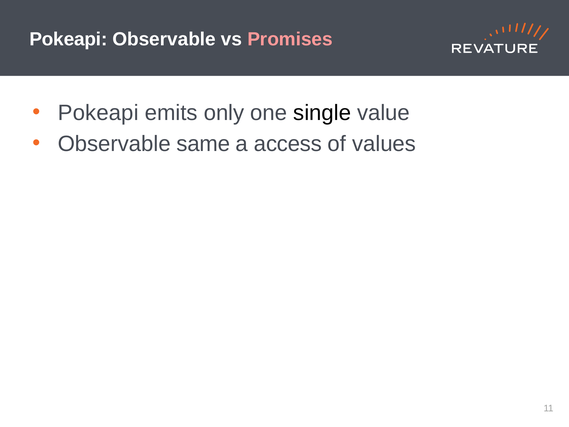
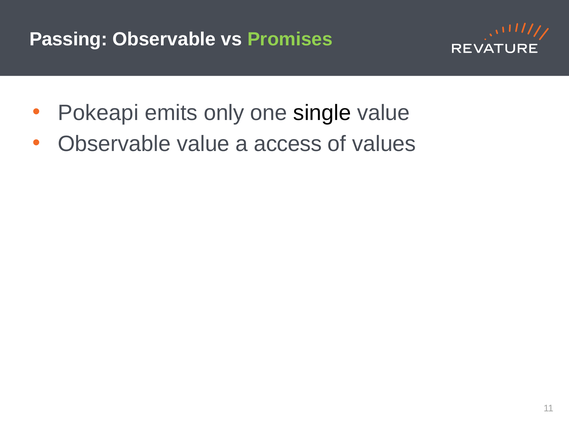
Pokeapi at (68, 39): Pokeapi -> Passing
Promises colour: pink -> light green
Observable same: same -> value
